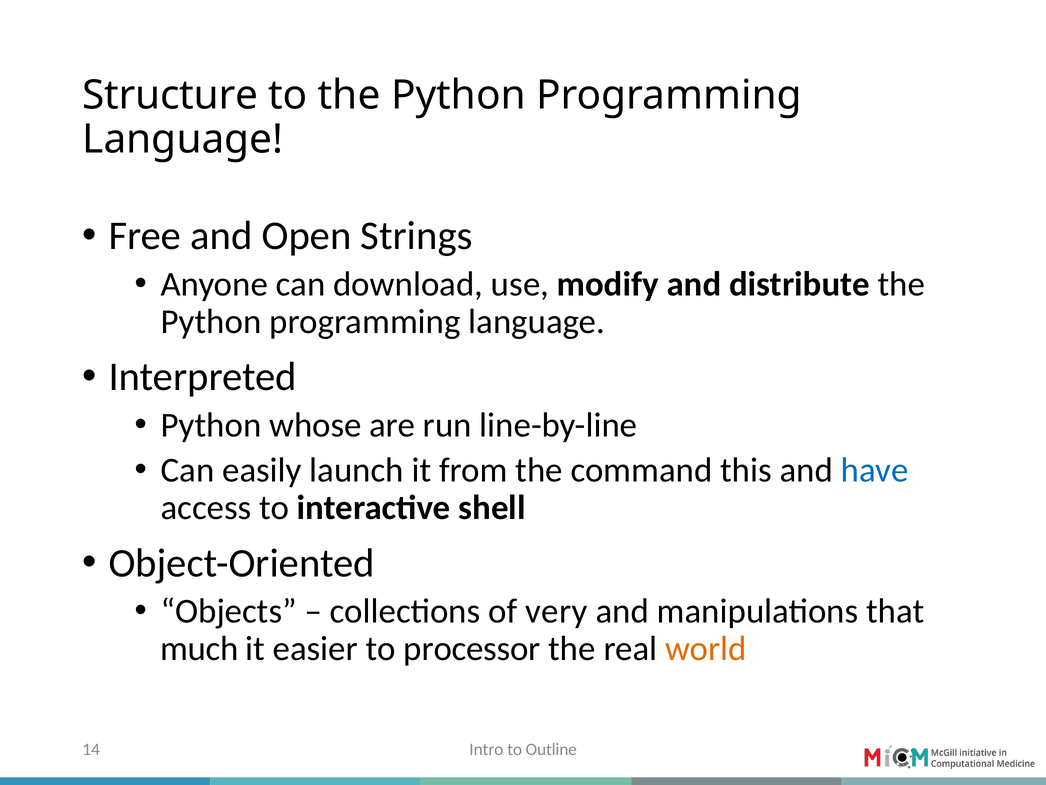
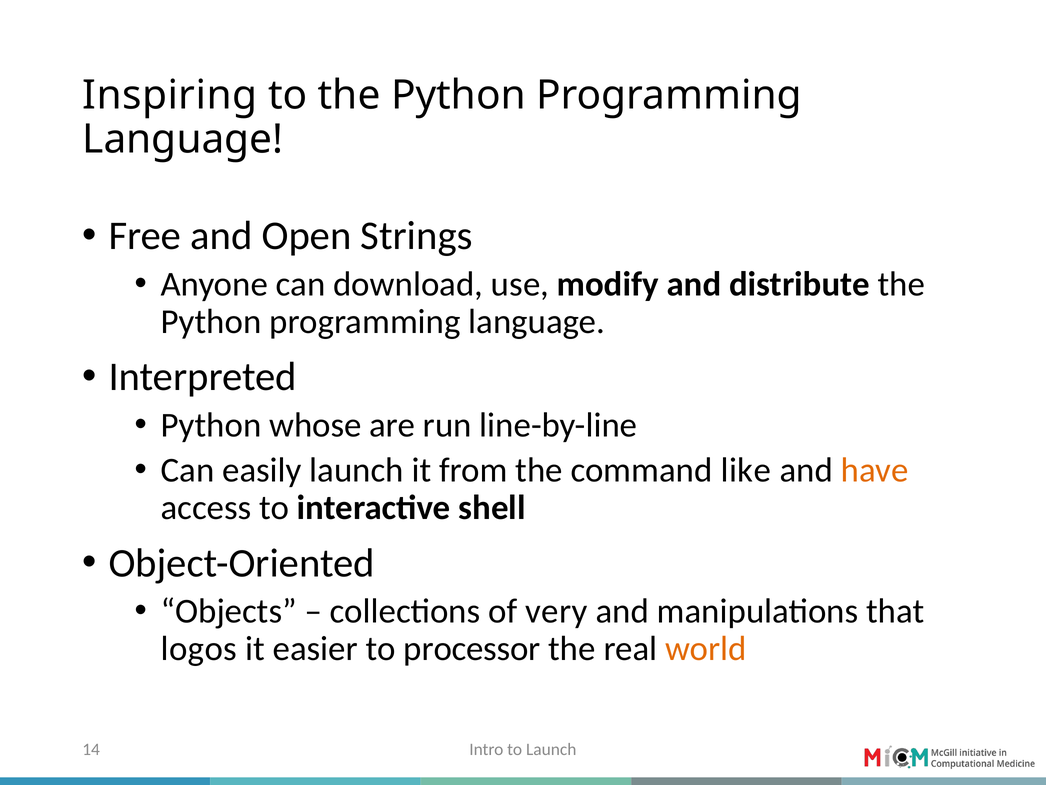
Structure: Structure -> Inspiring
this: this -> like
have colour: blue -> orange
much: much -> logos
to Outline: Outline -> Launch
